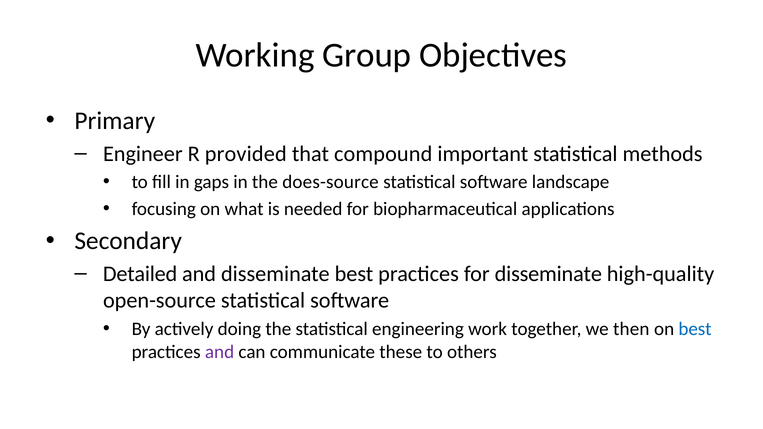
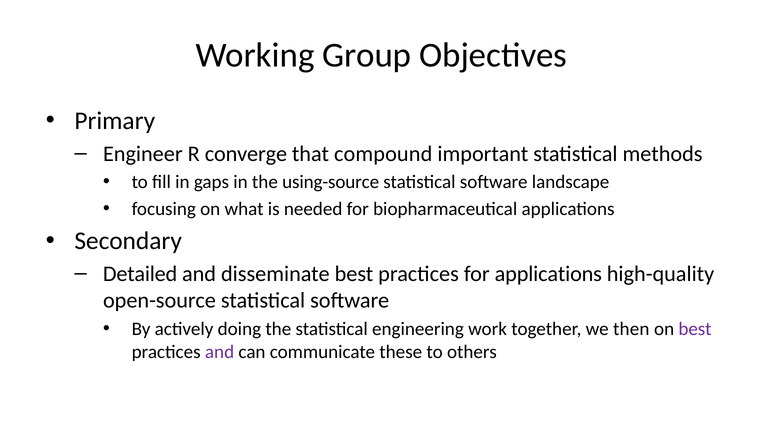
provided: provided -> converge
does-source: does-source -> using-source
for disseminate: disseminate -> applications
best at (695, 329) colour: blue -> purple
